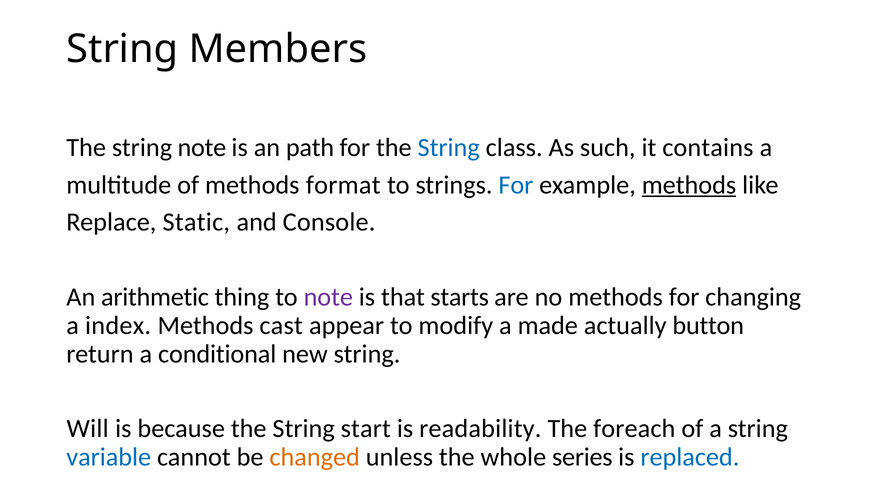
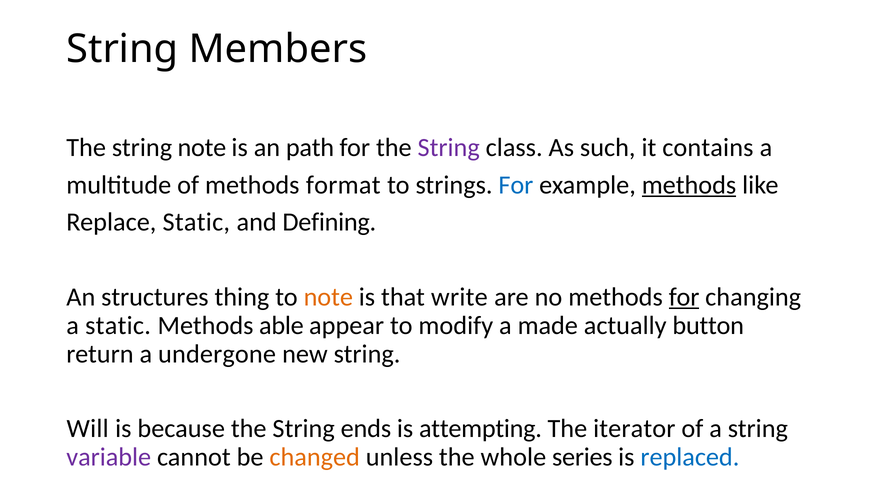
String at (449, 148) colour: blue -> purple
Console: Console -> Defining
arithmetic: arithmetic -> structures
note at (328, 297) colour: purple -> orange
starts: starts -> write
for at (684, 297) underline: none -> present
a index: index -> static
cast: cast -> able
conditional: conditional -> undergone
start: start -> ends
readability: readability -> attempting
foreach: foreach -> iterator
variable colour: blue -> purple
